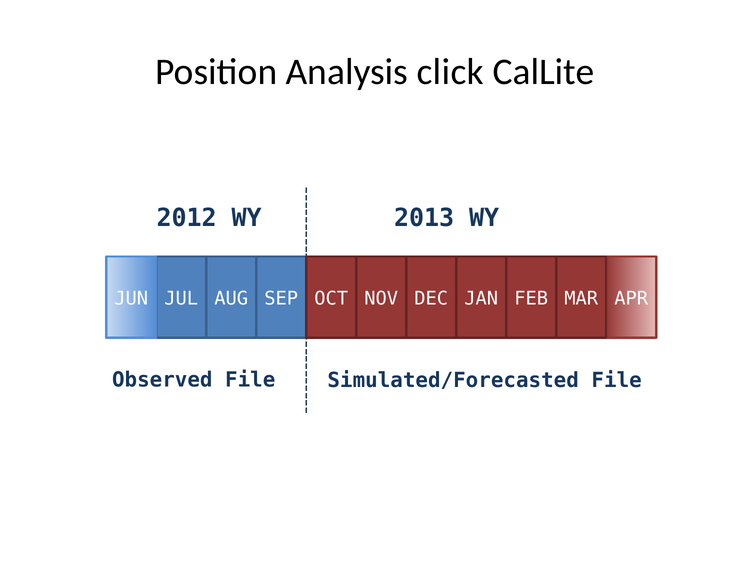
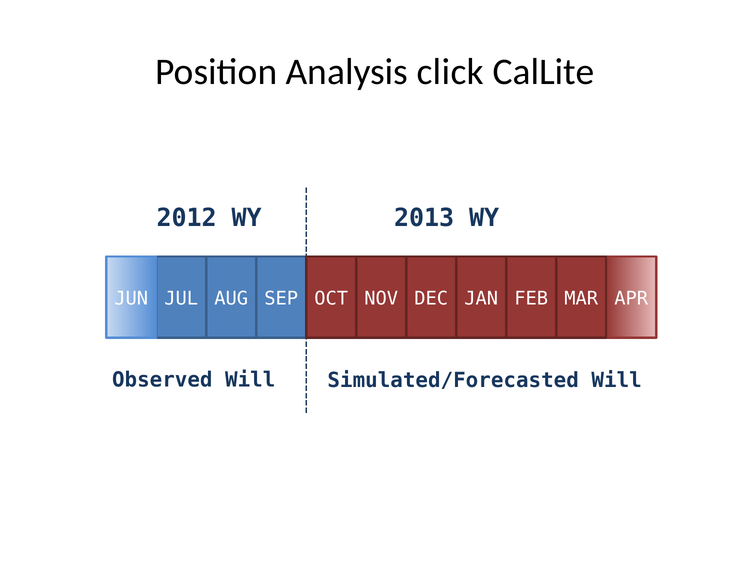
Observed File: File -> Will
Simulated/Forecasted File: File -> Will
